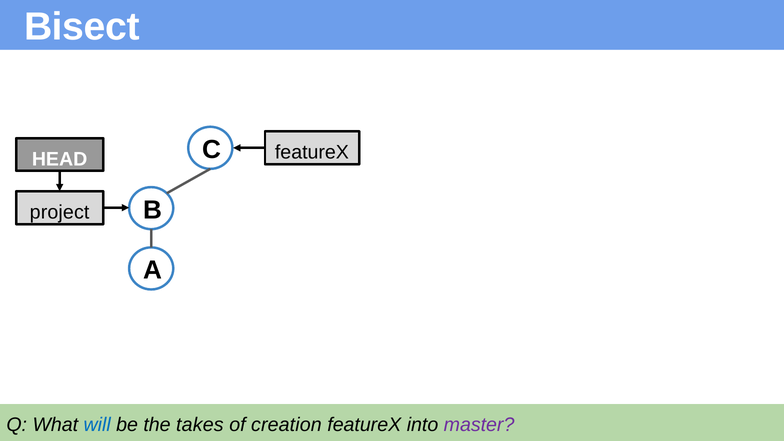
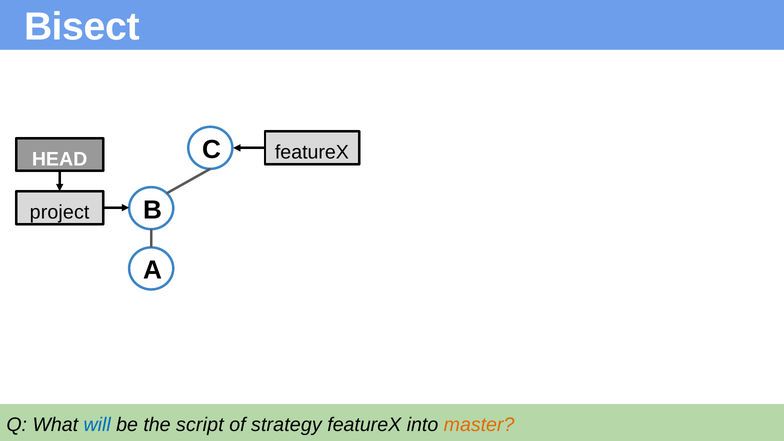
takes: takes -> script
creation: creation -> strategy
master colour: purple -> orange
